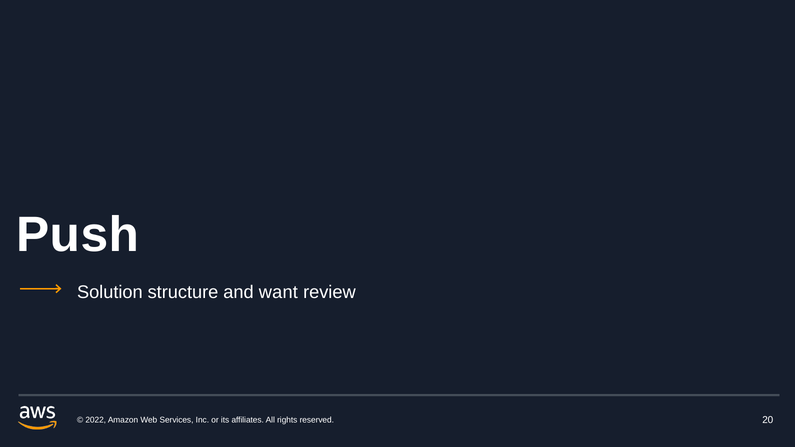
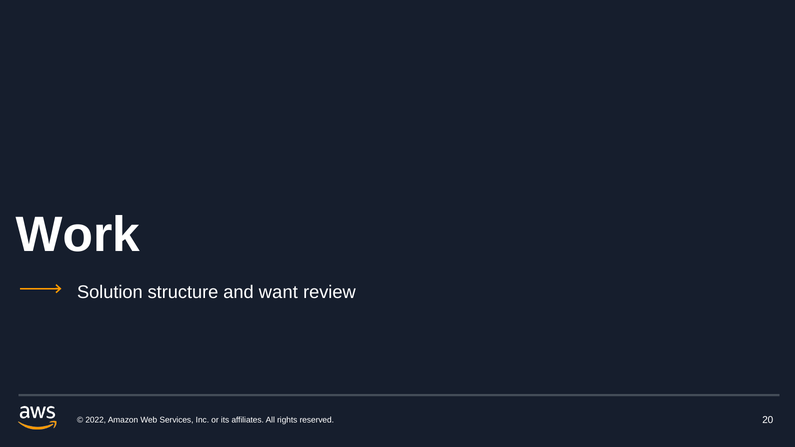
Push: Push -> Work
